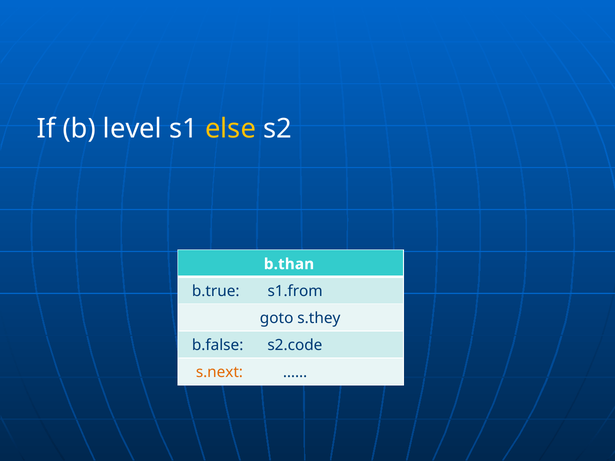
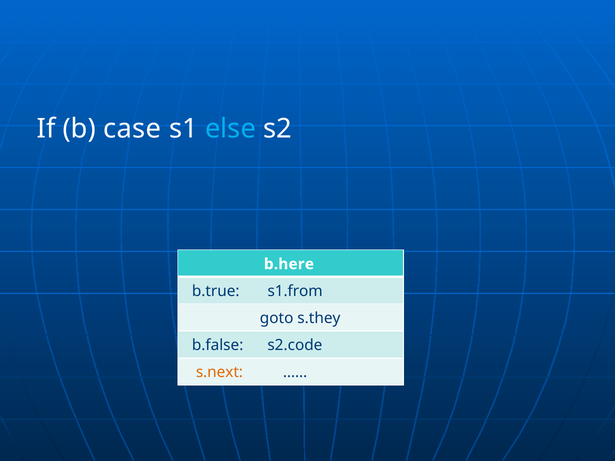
level: level -> case
else colour: yellow -> light blue
b.than: b.than -> b.here
